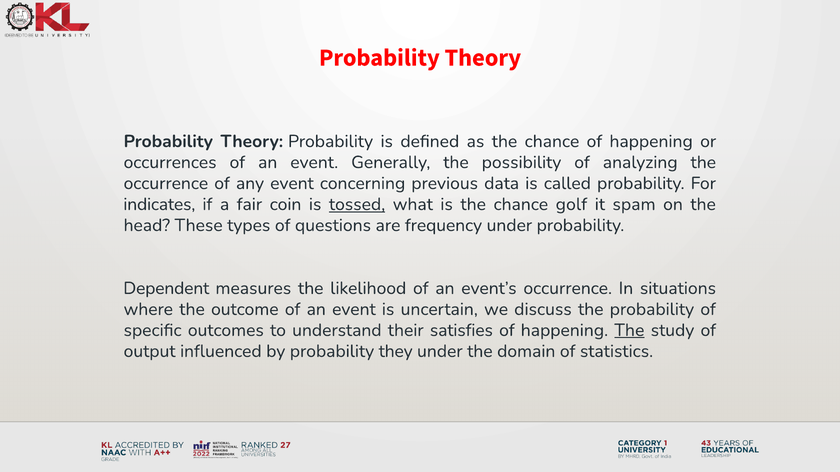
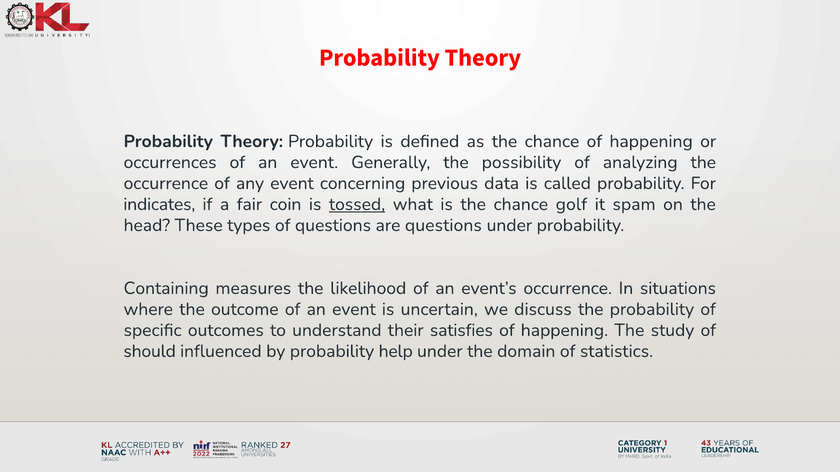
are frequency: frequency -> questions
Dependent: Dependent -> Containing
The at (629, 331) underline: present -> none
output: output -> should
they: they -> help
